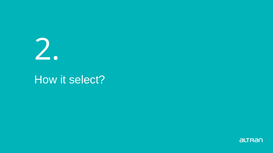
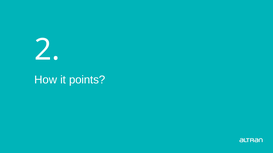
select: select -> points
